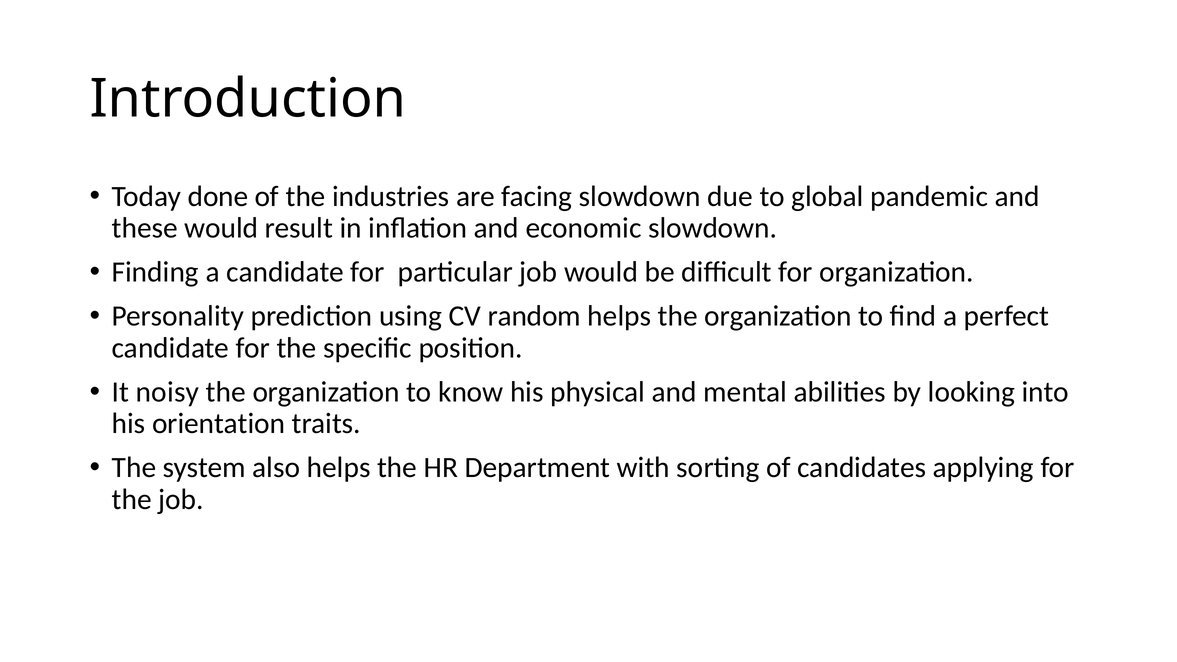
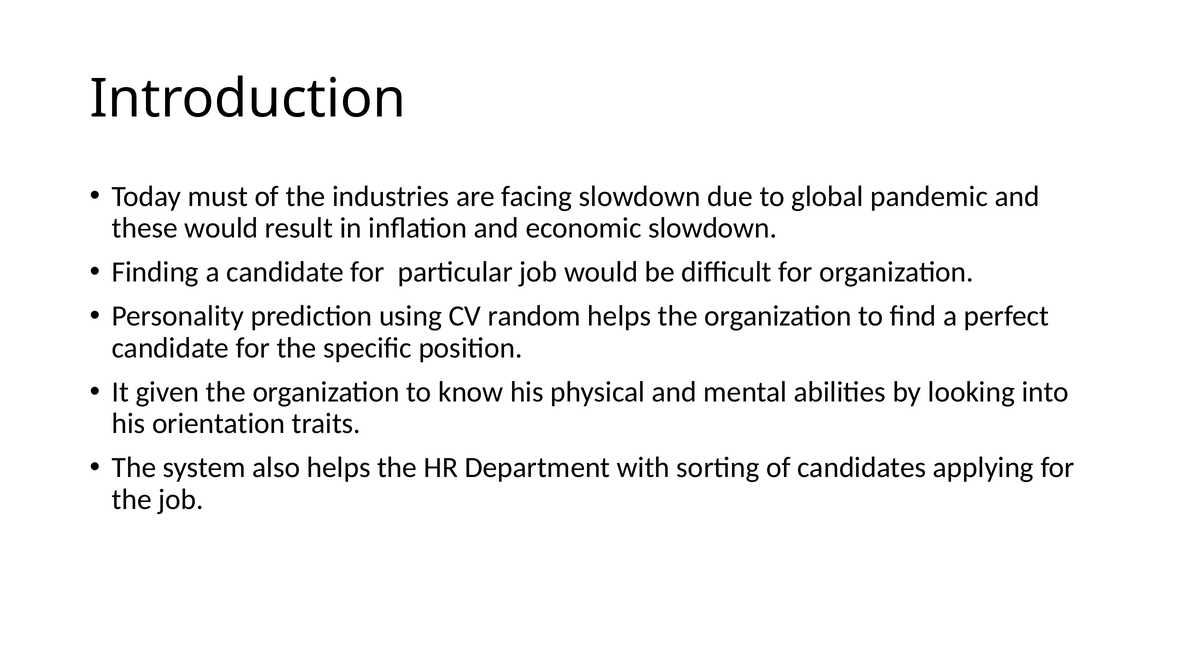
done: done -> must
noisy: noisy -> given
